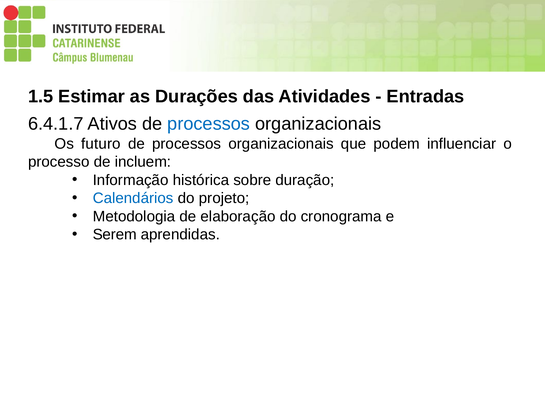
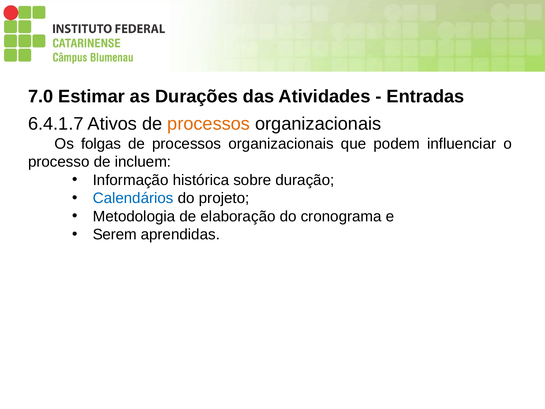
1.5: 1.5 -> 7.0
processos at (209, 124) colour: blue -> orange
futuro: futuro -> folgas
